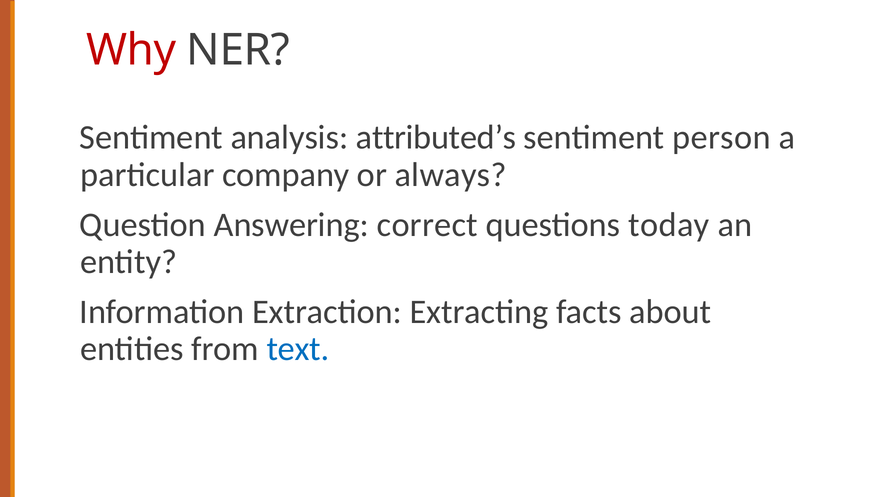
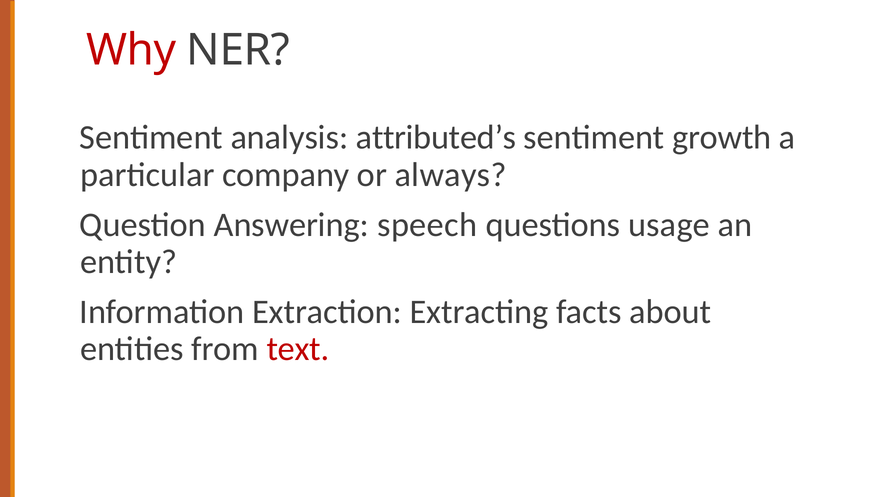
person: person -> growth
correct: correct -> speech
today: today -> usage
text colour: blue -> red
